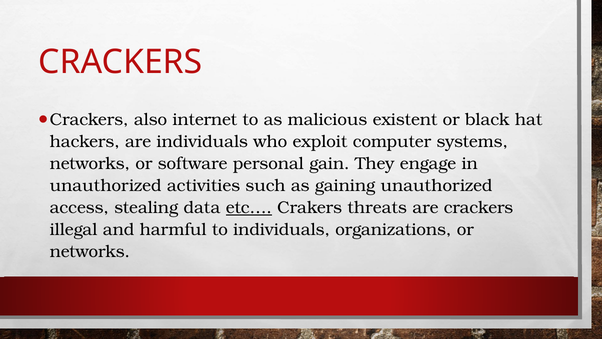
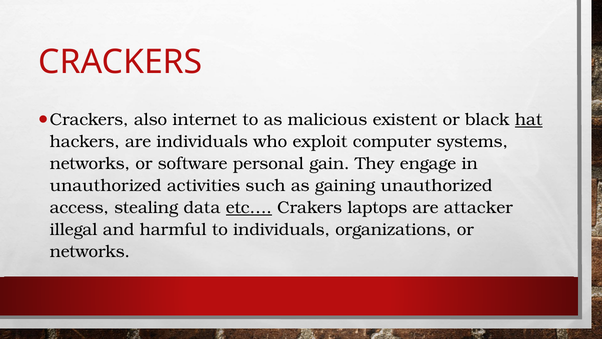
hat underline: none -> present
threats: threats -> laptops
are crackers: crackers -> attacker
